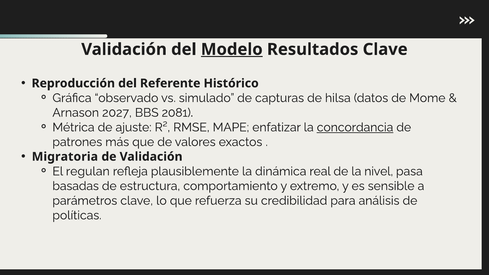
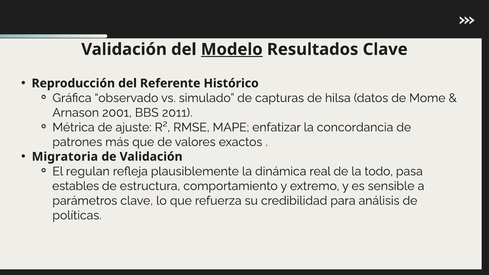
2027: 2027 -> 2001
2081: 2081 -> 2011
concordancia underline: present -> none
nivel: nivel -> todo
basadas: basadas -> estables
